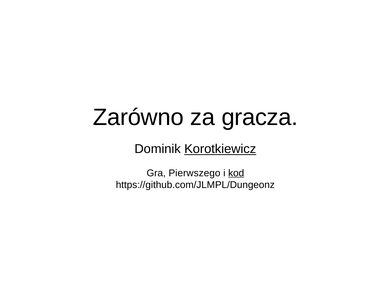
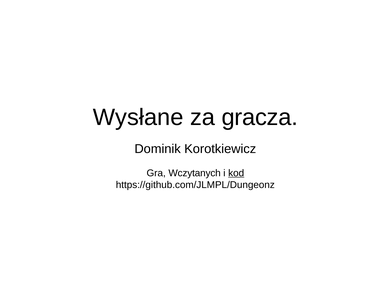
Zarówno: Zarówno -> Wysłane
Korotkiewicz underline: present -> none
Pierwszego: Pierwszego -> Wczytanych
